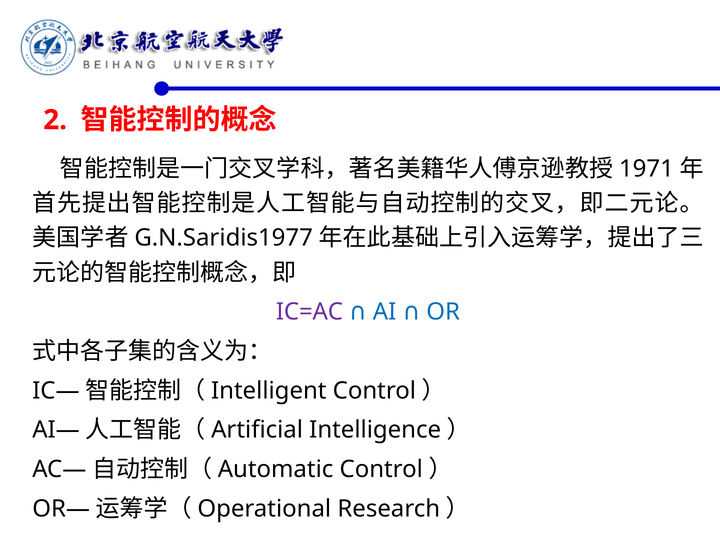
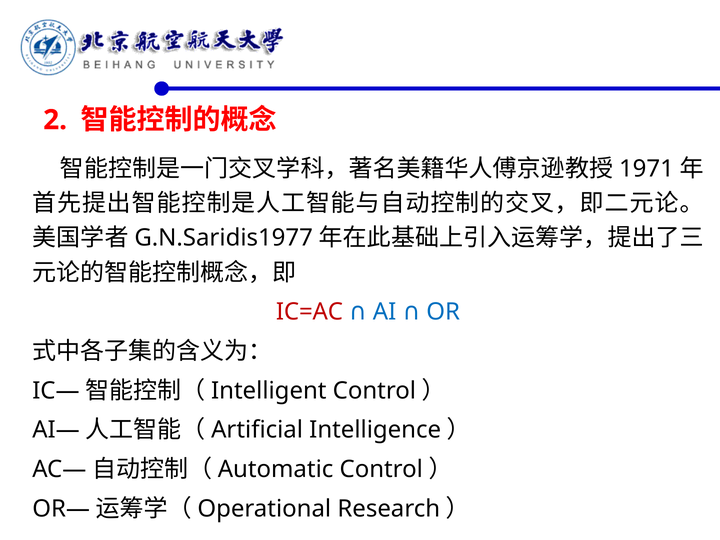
IC=AC colour: purple -> red
